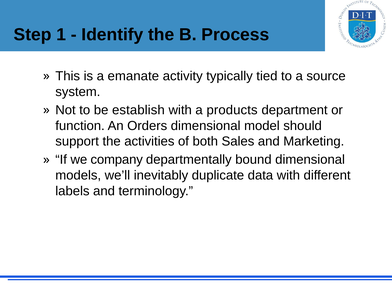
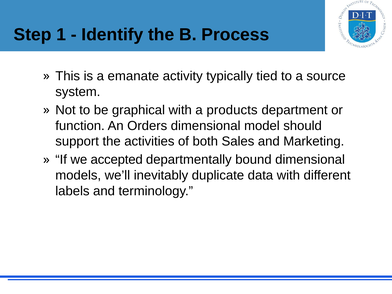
establish: establish -> graphical
company: company -> accepted
